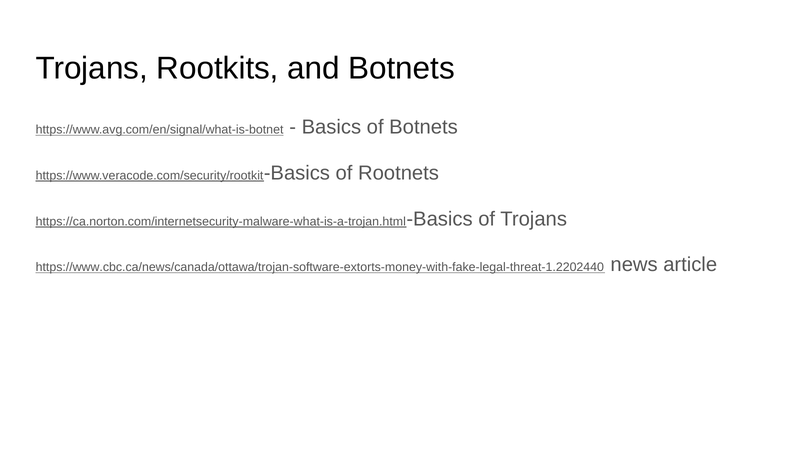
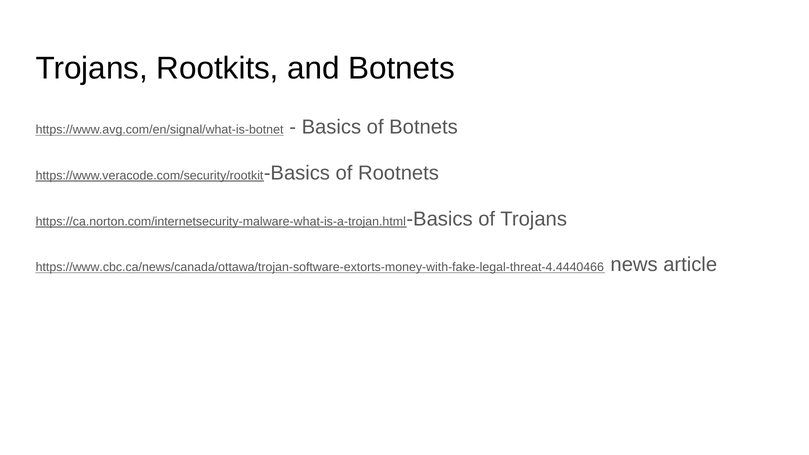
https://www.cbc.ca/news/canada/ottawa/trojan-software-extorts-money-with-fake-legal-threat-1.2202440: https://www.cbc.ca/news/canada/ottawa/trojan-software-extorts-money-with-fake-legal-threat-1.2202440 -> https://www.cbc.ca/news/canada/ottawa/trojan-software-extorts-money-with-fake-legal-threat-4.4440466
